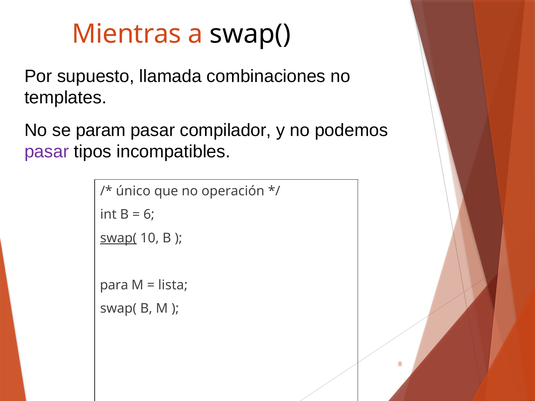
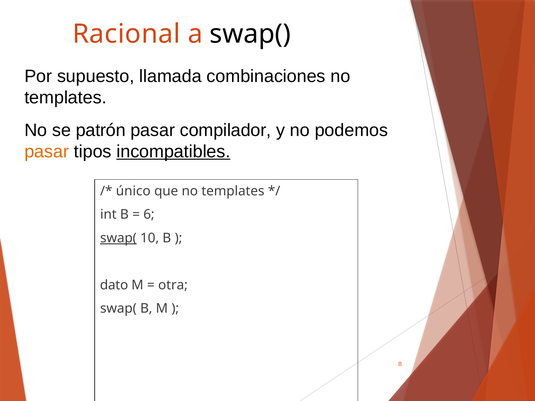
Mientras: Mientras -> Racional
param: param -> patrón
pasar at (47, 152) colour: purple -> orange
incompatibles underline: none -> present
que no operación: operación -> templates
para: para -> dato
lista: lista -> otra
